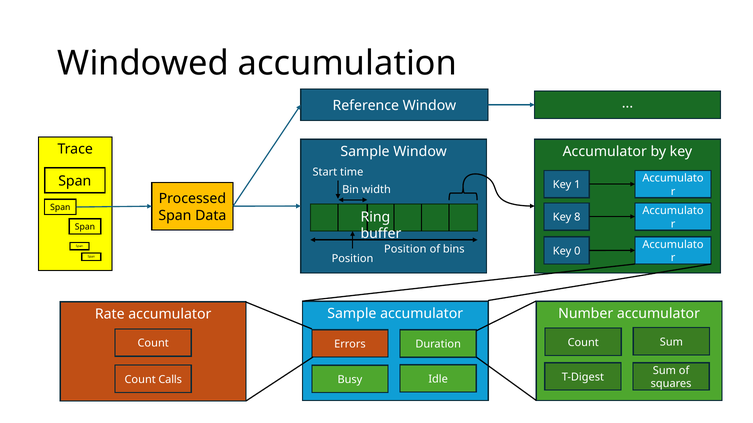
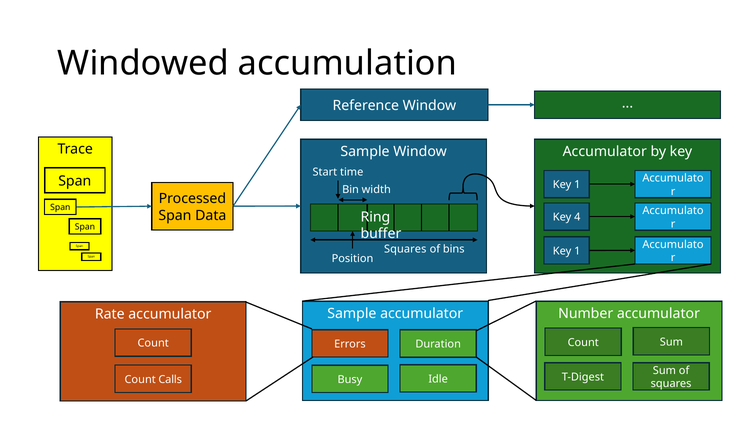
8: 8 -> 4
Position at (405, 249): Position -> Squares
0 at (577, 252): 0 -> 1
